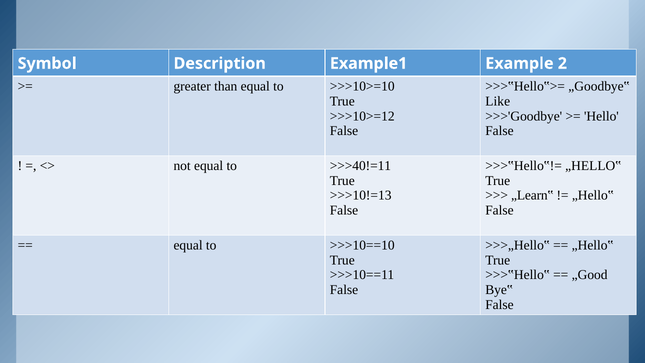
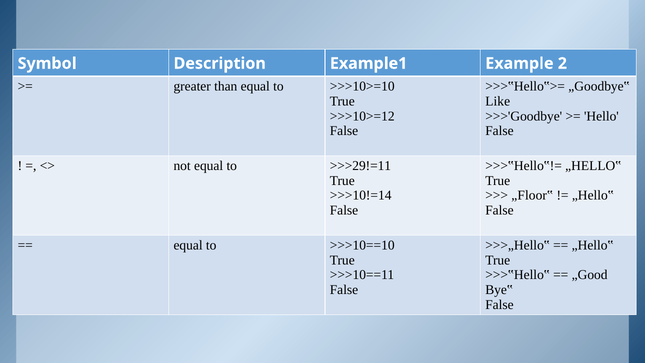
>>>40!=11: >>>40!=11 -> >>>29!=11
>>>10!=13: >>>10!=13 -> >>>10!=14
„Learn‟: „Learn‟ -> „Floor‟
